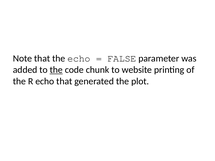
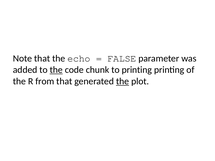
to website: website -> printing
R echo: echo -> from
the at (123, 81) underline: none -> present
